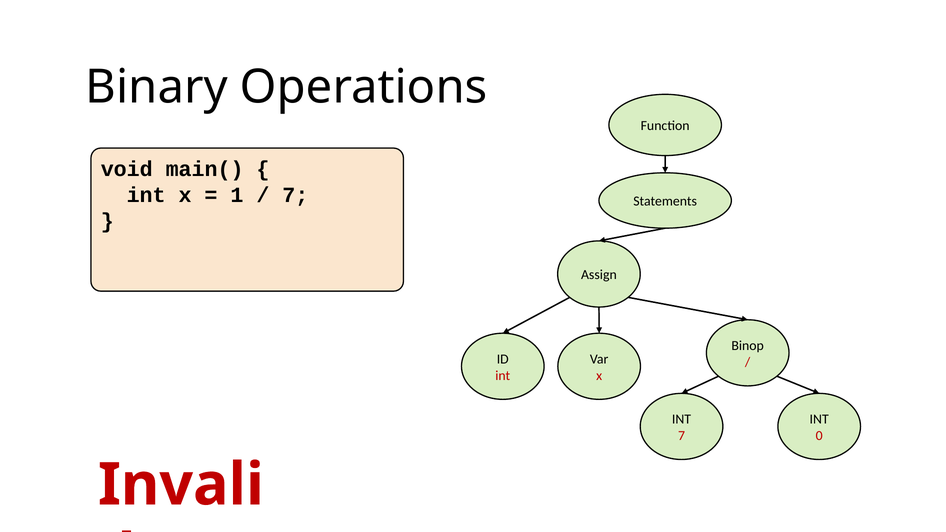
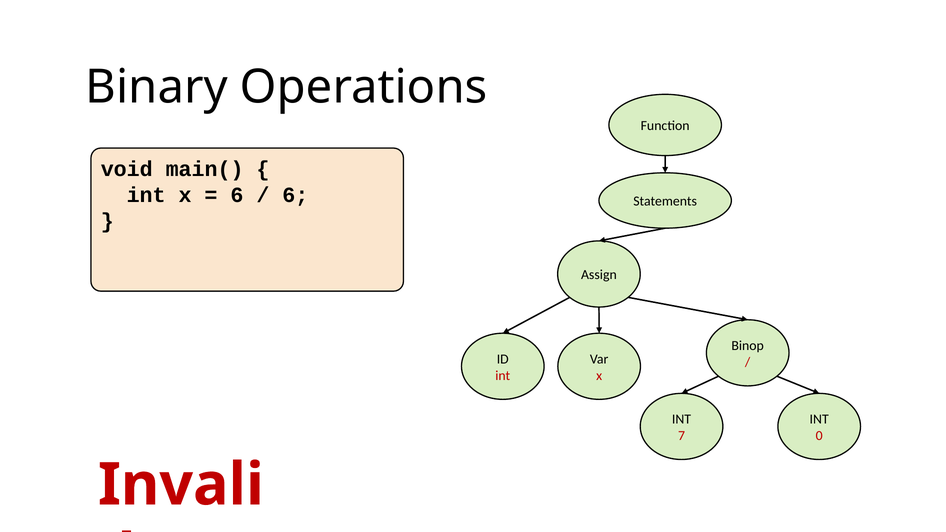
1 at (237, 195): 1 -> 6
7 at (295, 195): 7 -> 6
